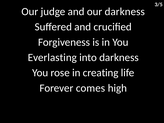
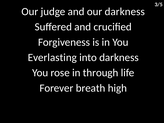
creating: creating -> through
comes: comes -> breath
